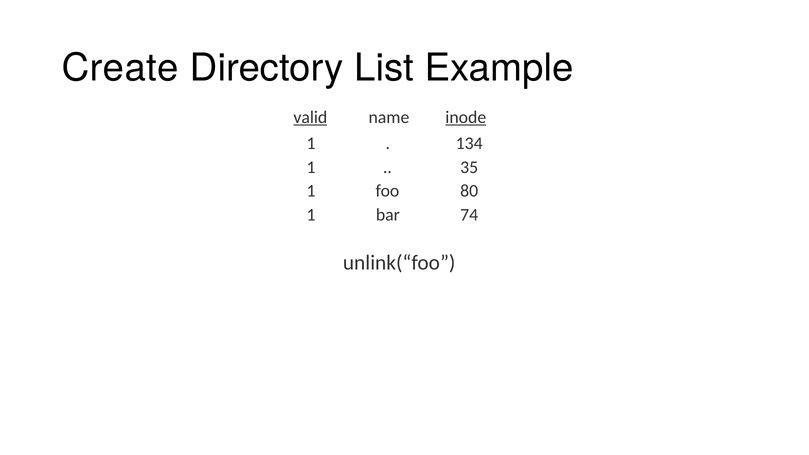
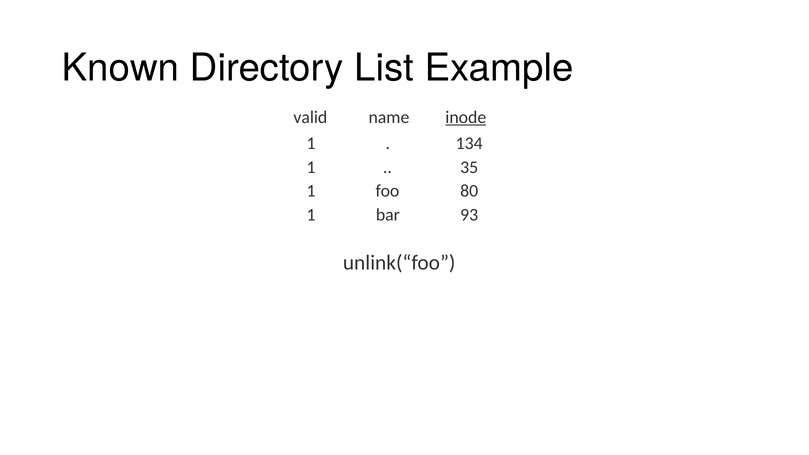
Create: Create -> Known
valid underline: present -> none
74: 74 -> 93
